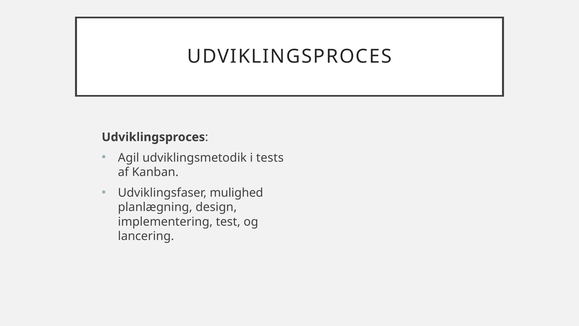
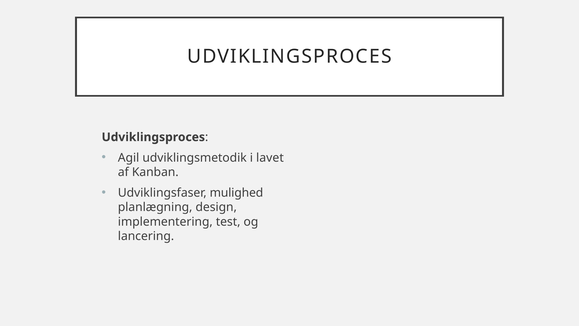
tests: tests -> lavet
